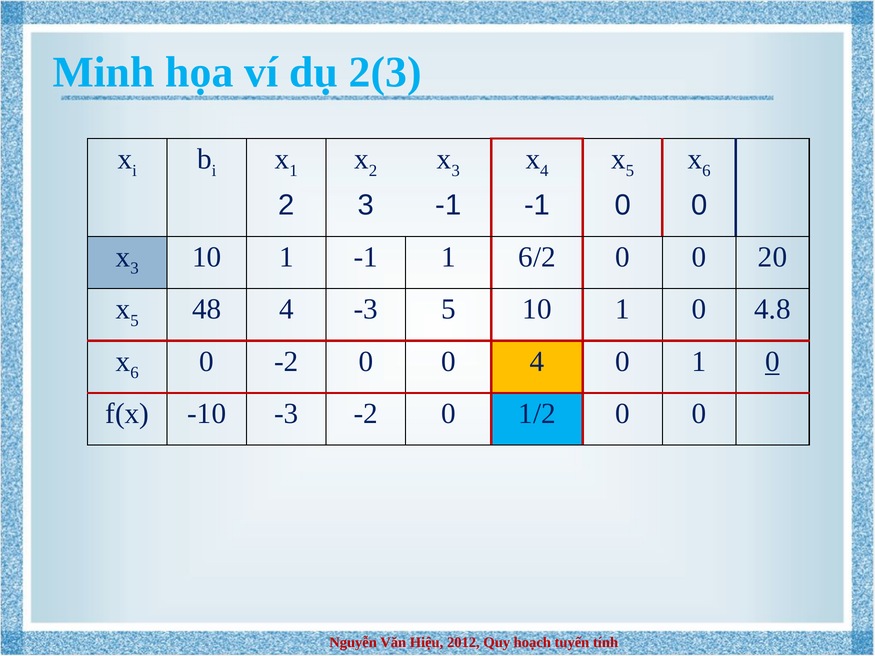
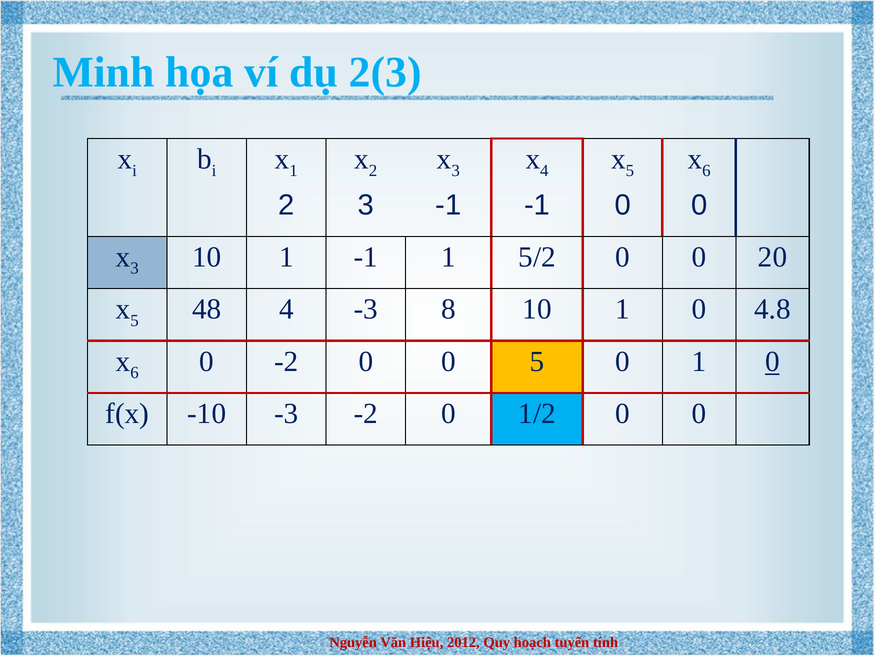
6/2: 6/2 -> 5/2
-3 5: 5 -> 8
0 4: 4 -> 5
